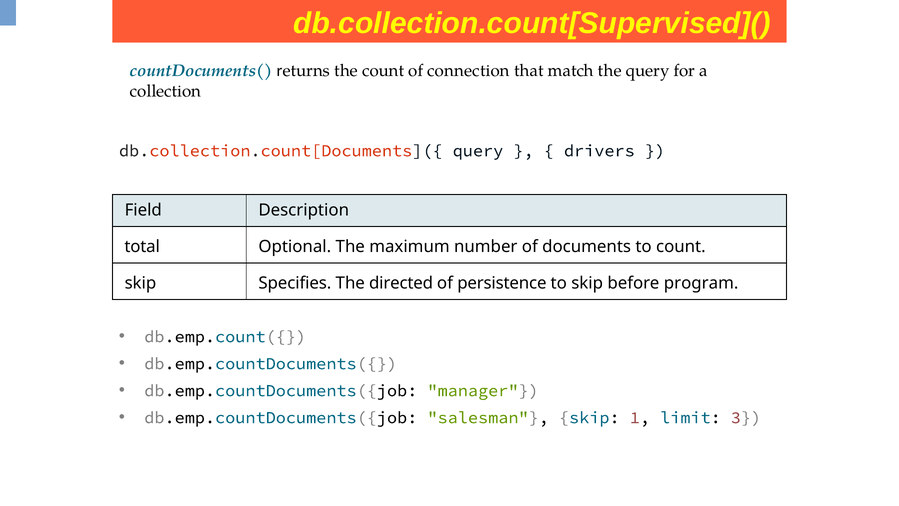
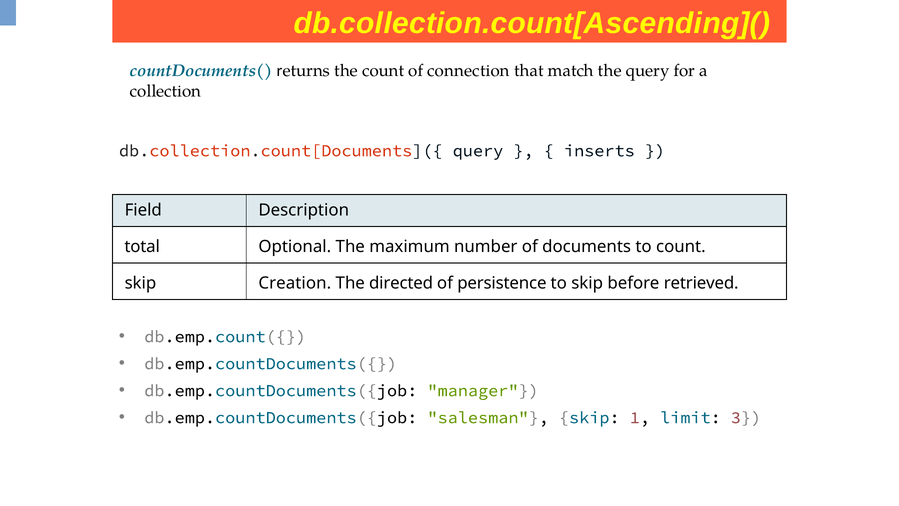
db.collection.count[Supervised](: db.collection.count[Supervised]( -> db.collection.count[Ascending](
drivers: drivers -> inserts
Specifies: Specifies -> Creation
program: program -> retrieved
